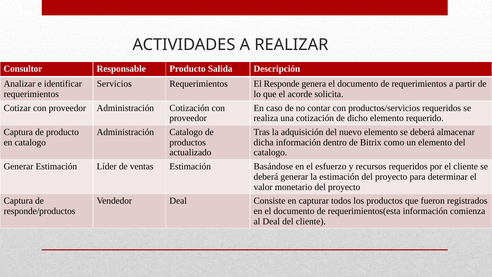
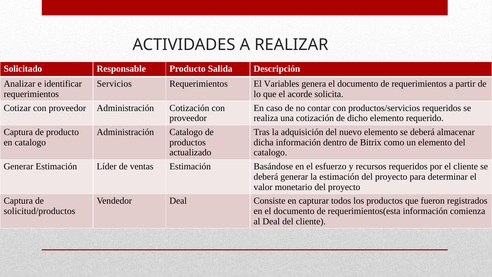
Consultor: Consultor -> Solicitado
Responde: Responde -> Variables
responde/productos: responde/productos -> solicitud/productos
